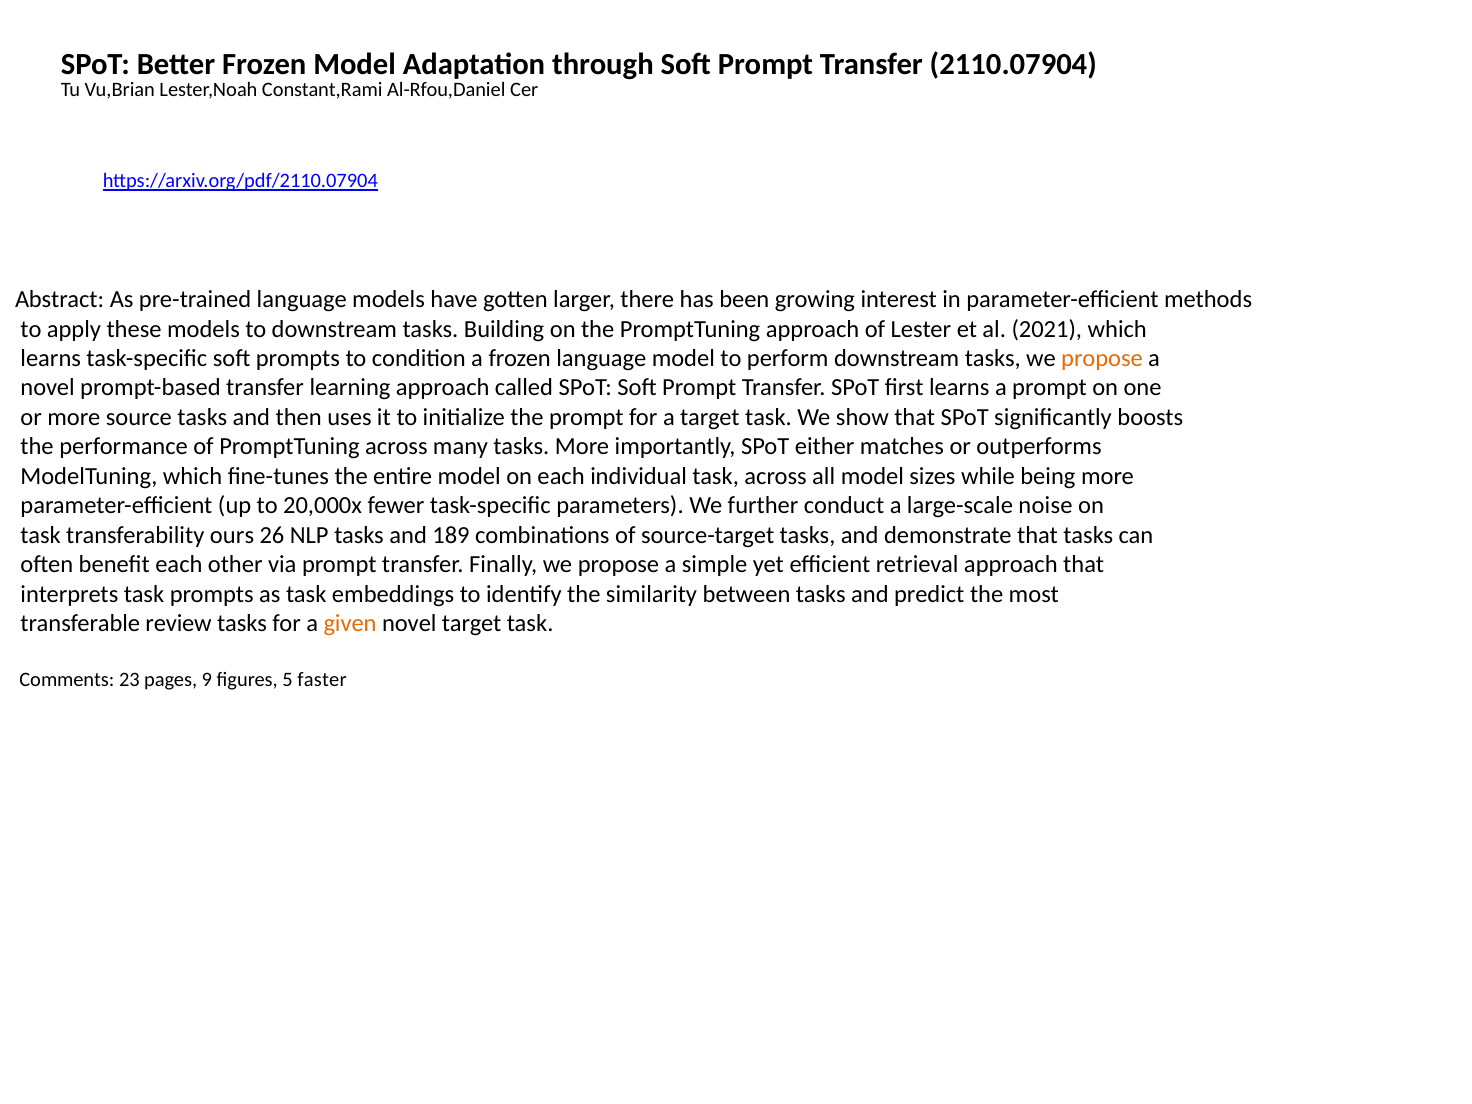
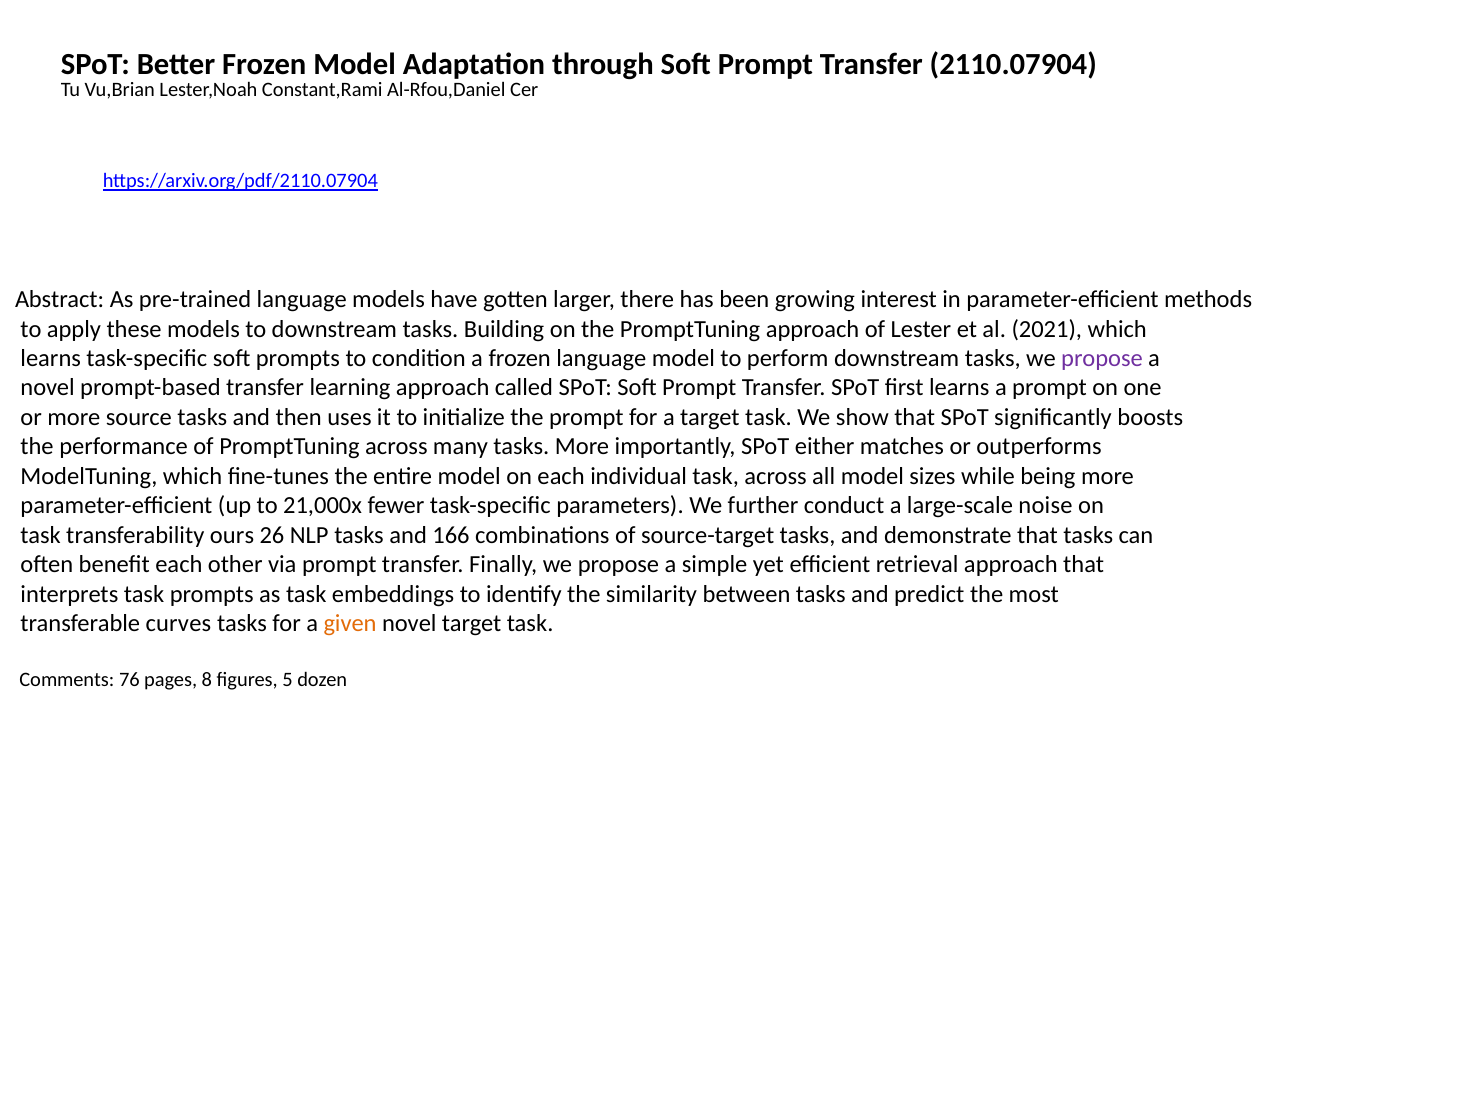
propose at (1102, 358) colour: orange -> purple
20,000x: 20,000x -> 21,000x
189: 189 -> 166
review: review -> curves
23: 23 -> 76
9: 9 -> 8
faster: faster -> dozen
